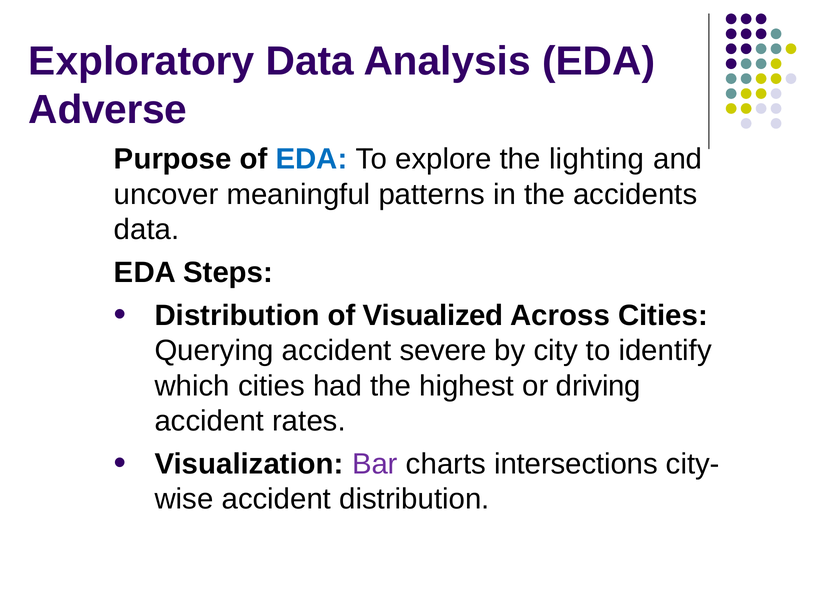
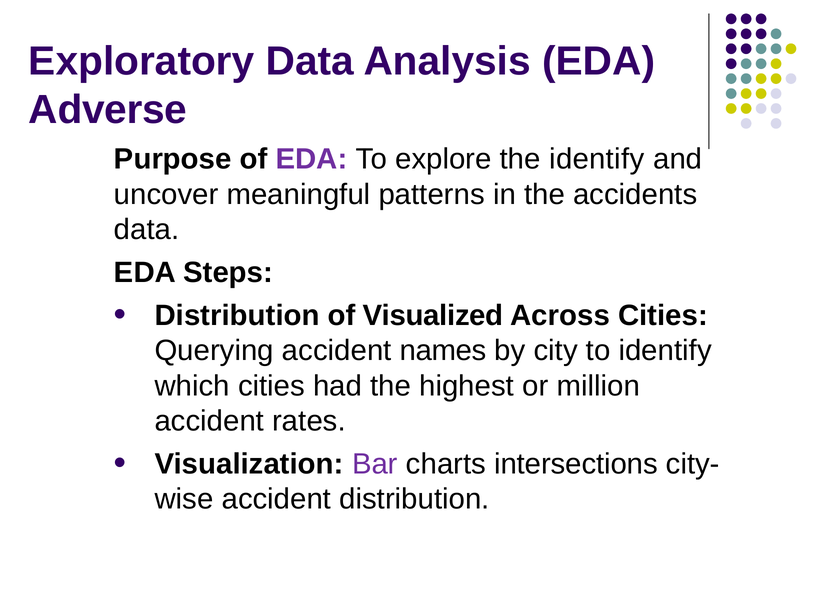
EDA at (312, 159) colour: blue -> purple
the lighting: lighting -> identify
severe: severe -> names
driving: driving -> million
